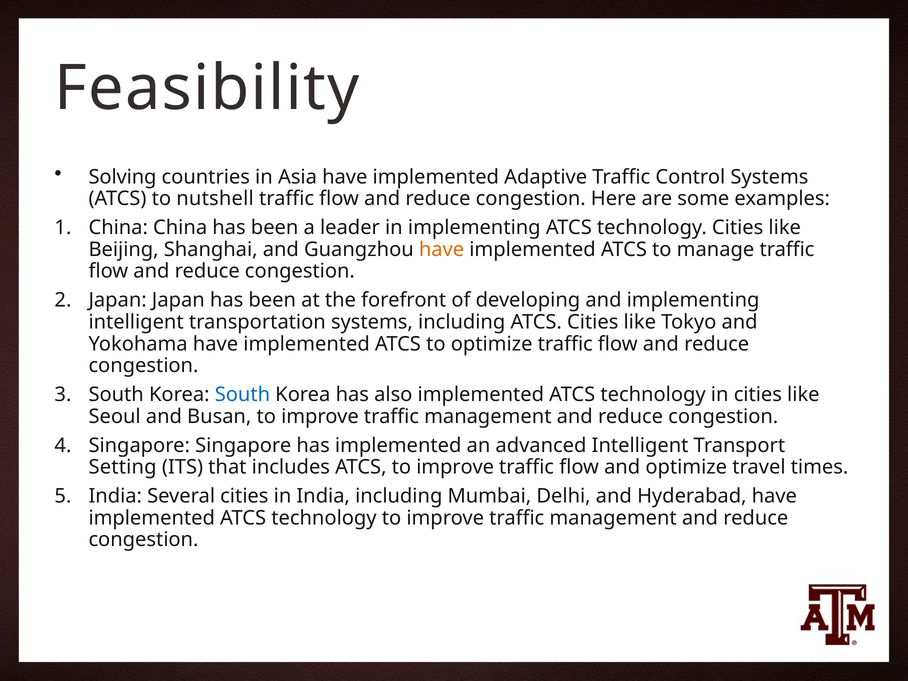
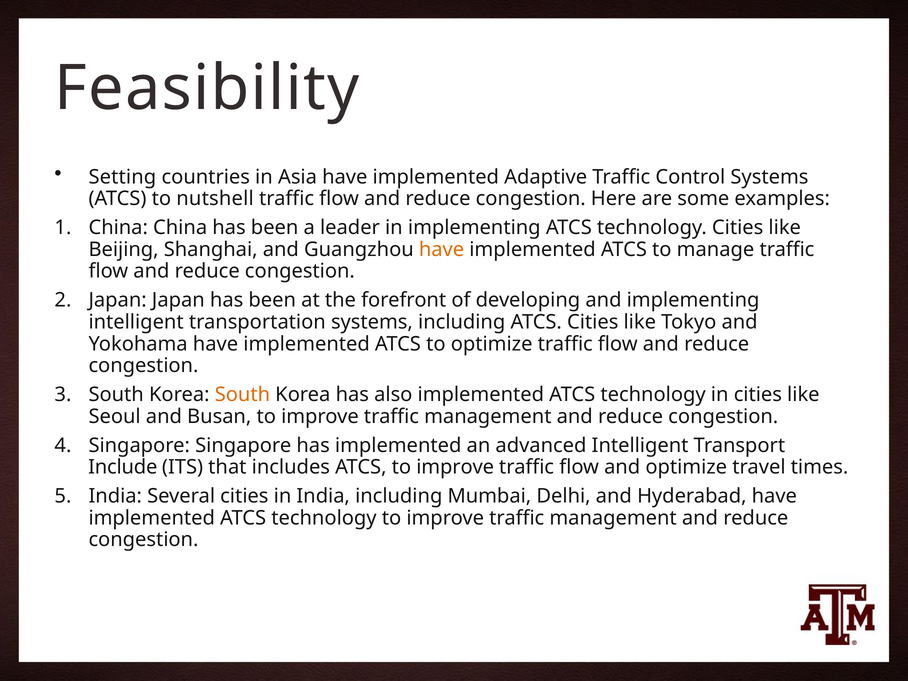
Solving: Solving -> Setting
South at (242, 395) colour: blue -> orange
Setting: Setting -> Include
